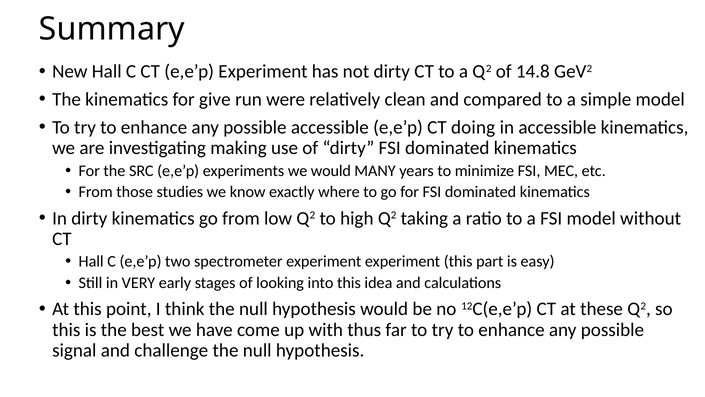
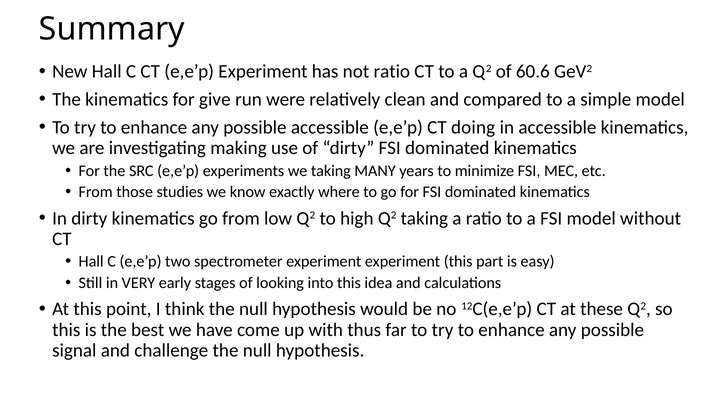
not dirty: dirty -> ratio
14.8: 14.8 -> 60.6
we would: would -> taking
